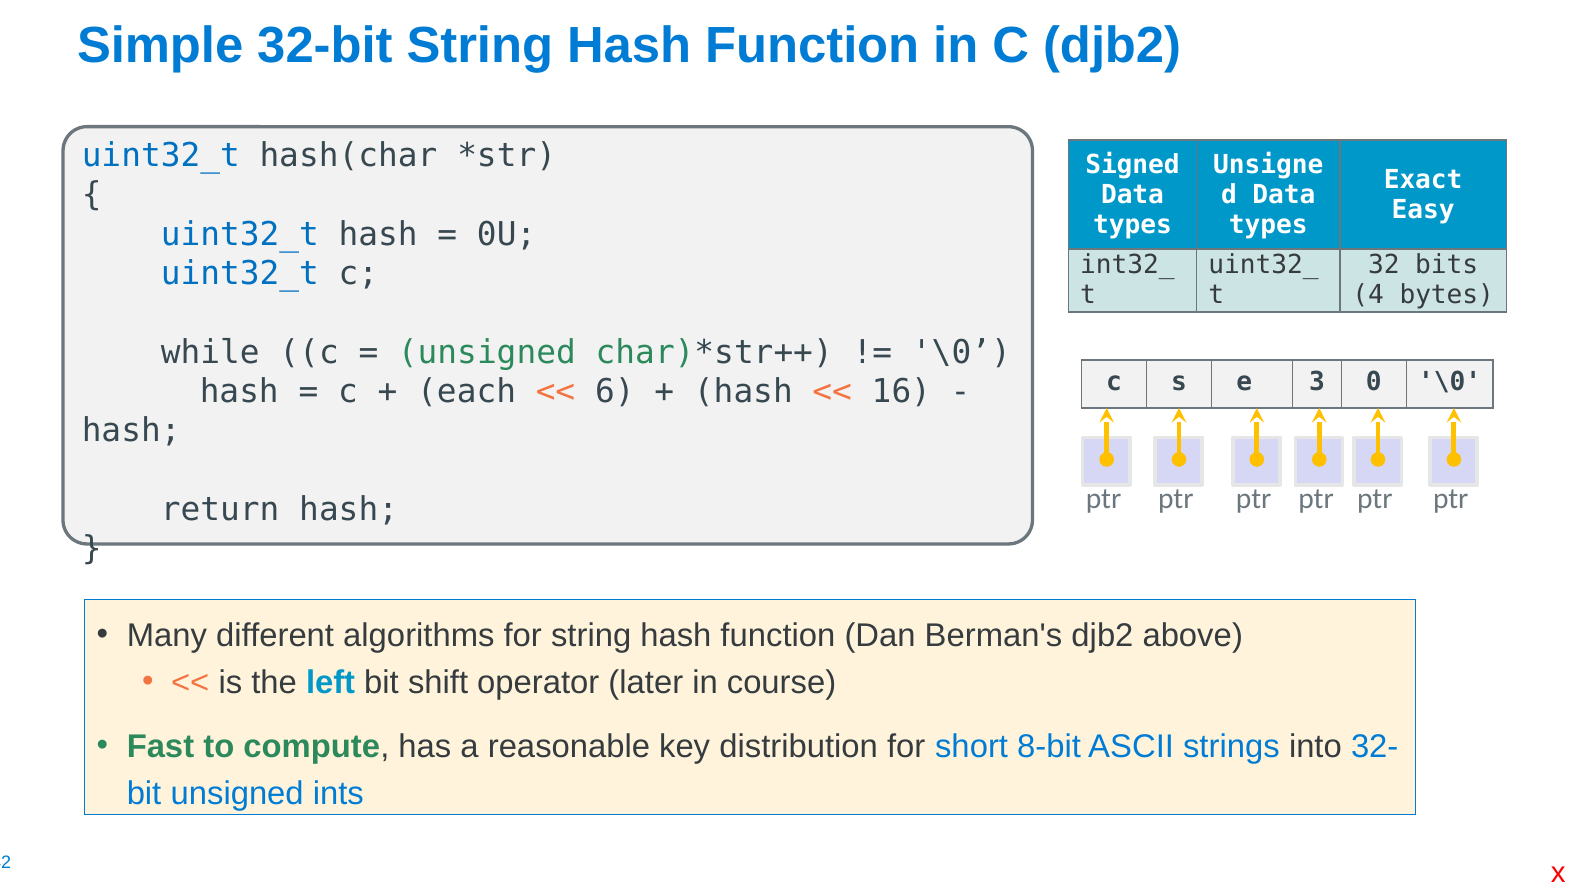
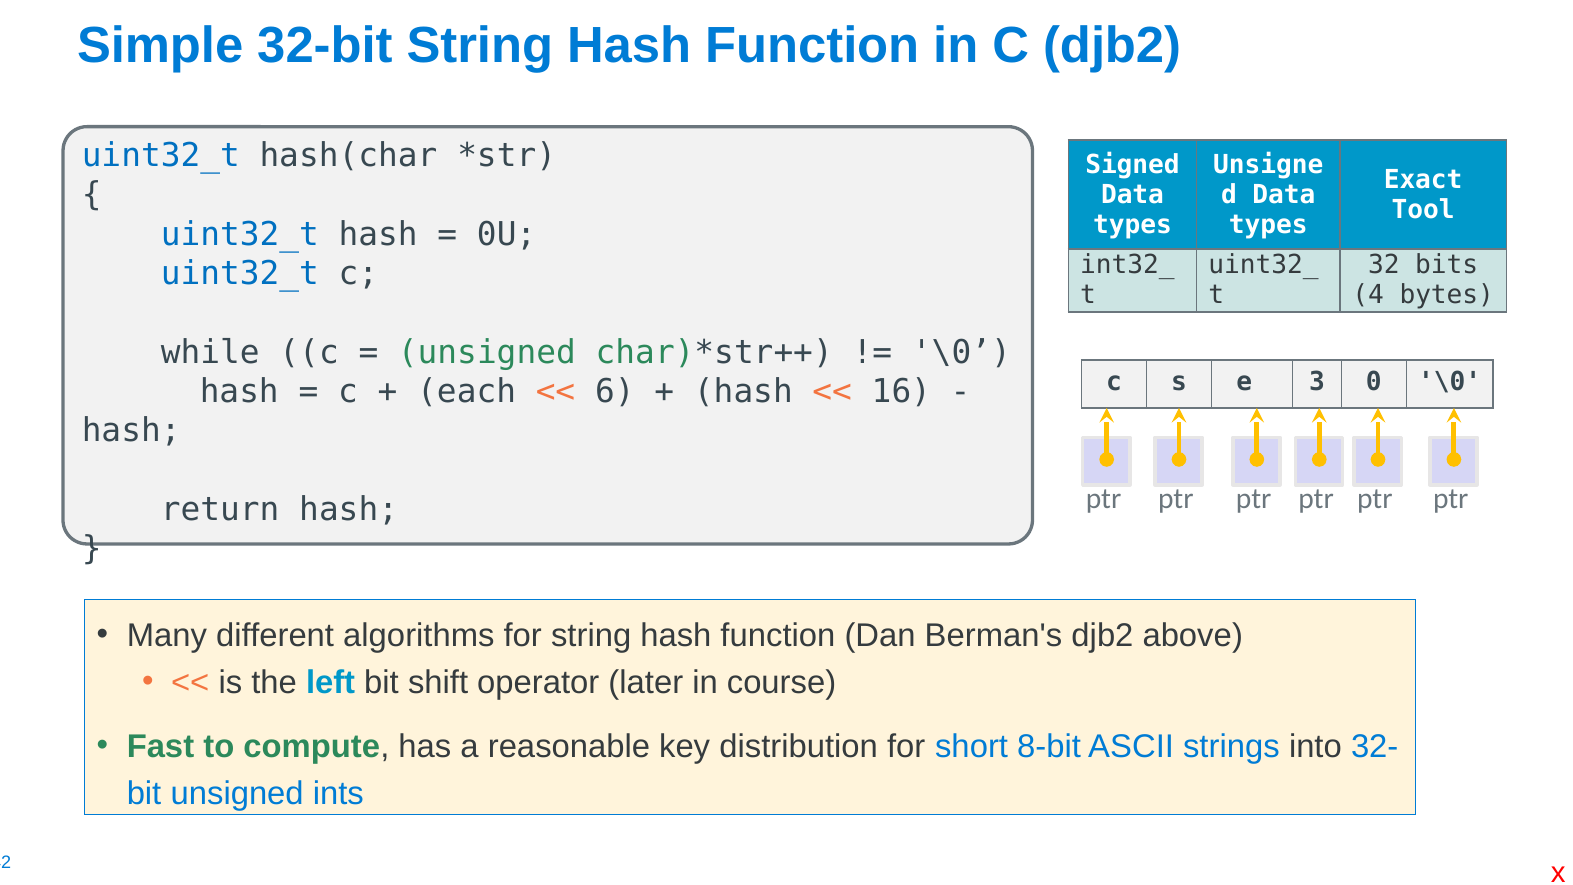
Easy: Easy -> Tool
